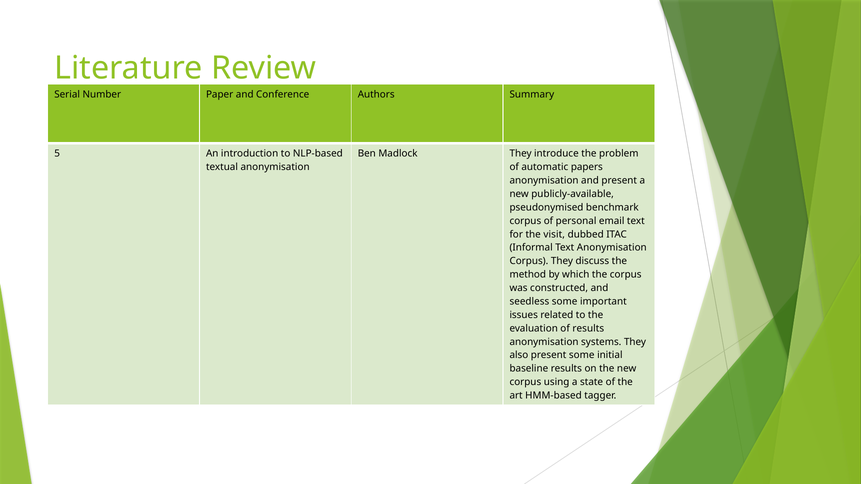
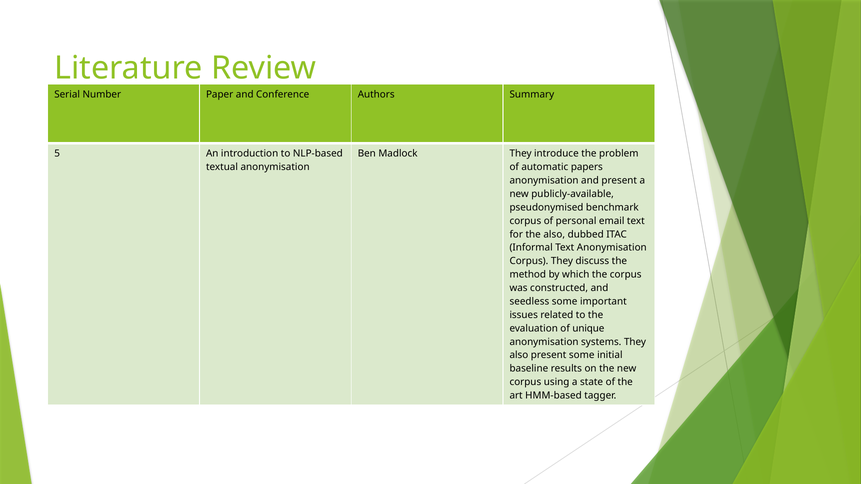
the visit: visit -> also
of results: results -> unique
